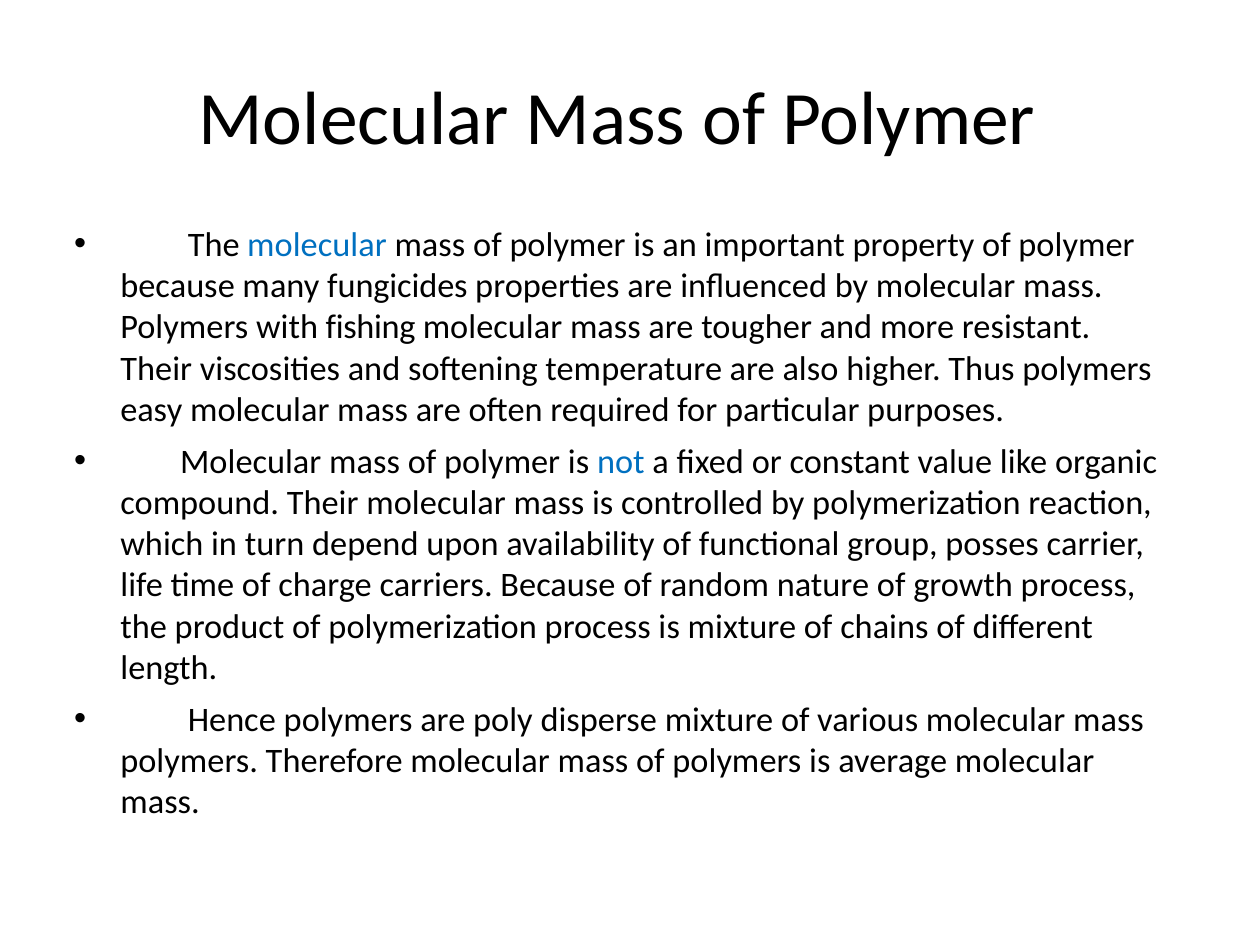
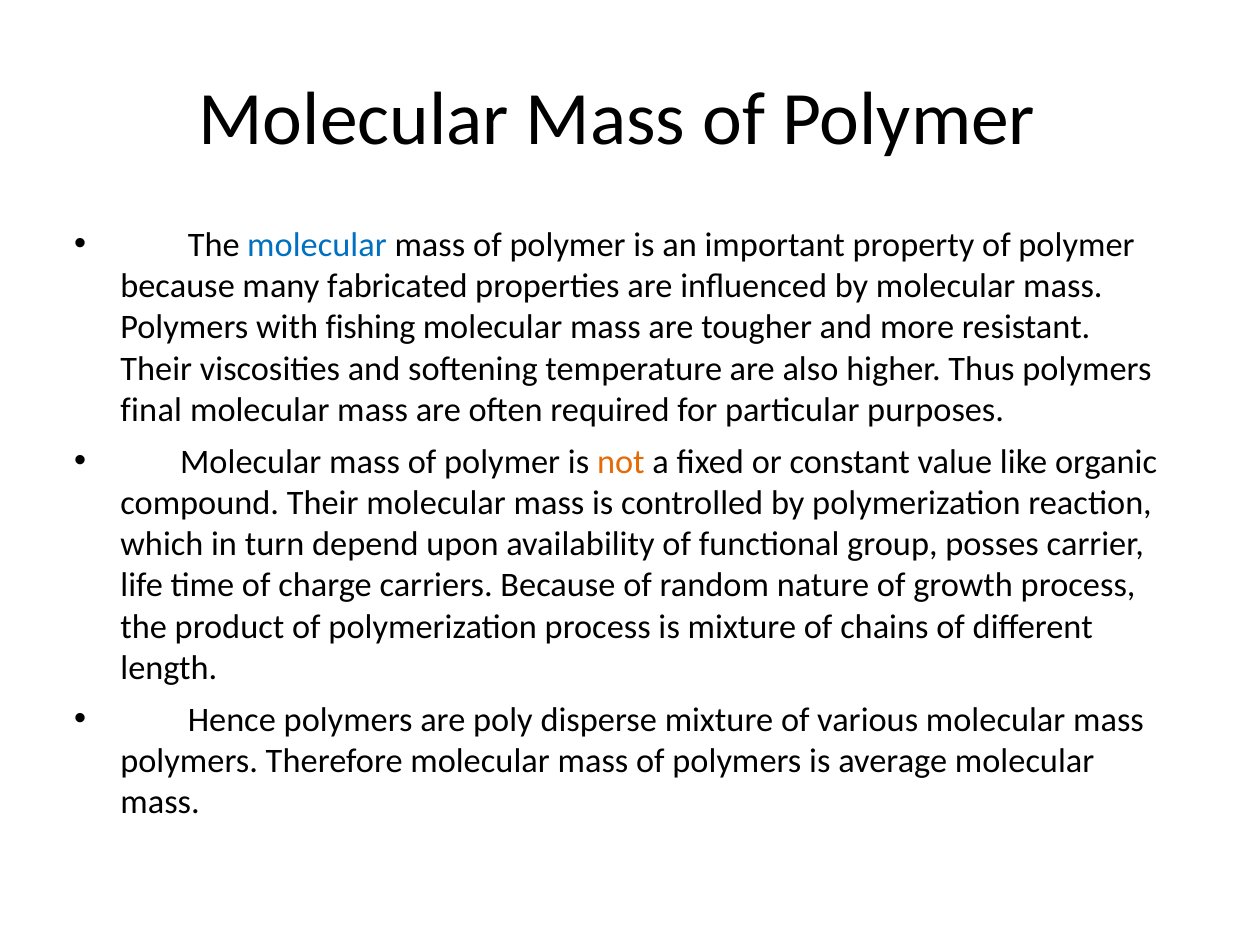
fungicides: fungicides -> fabricated
easy: easy -> final
not colour: blue -> orange
